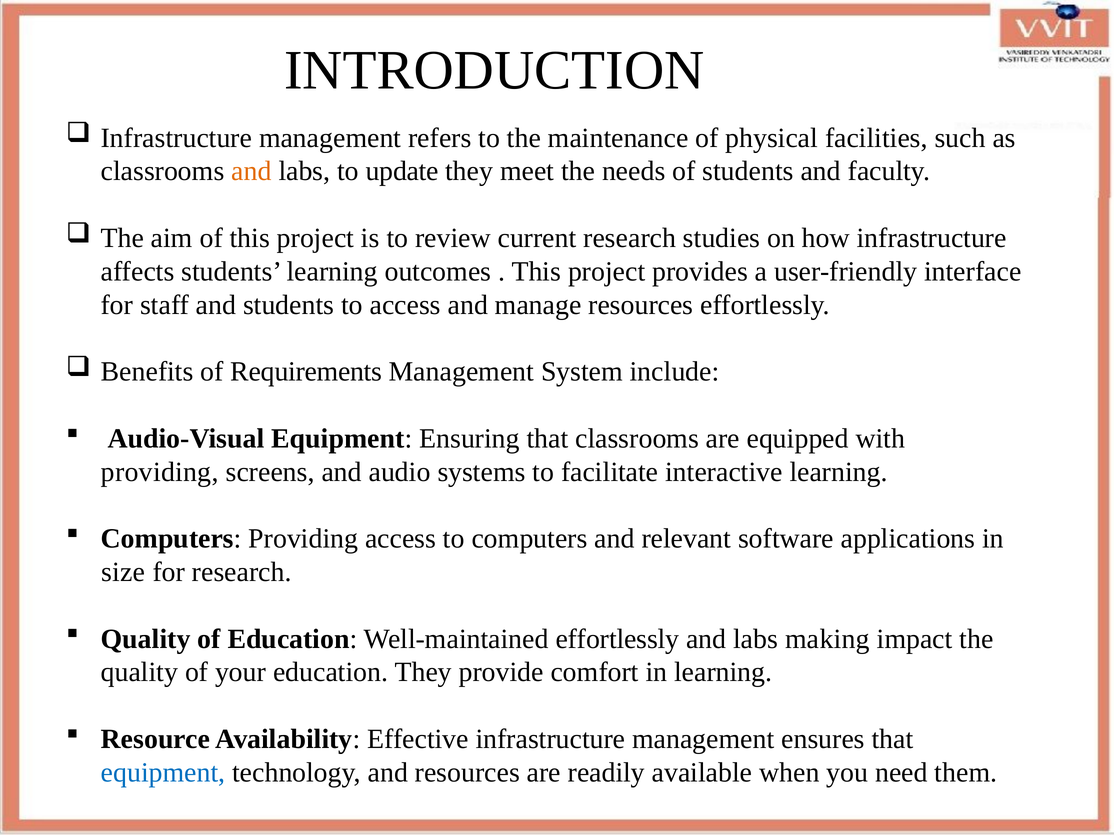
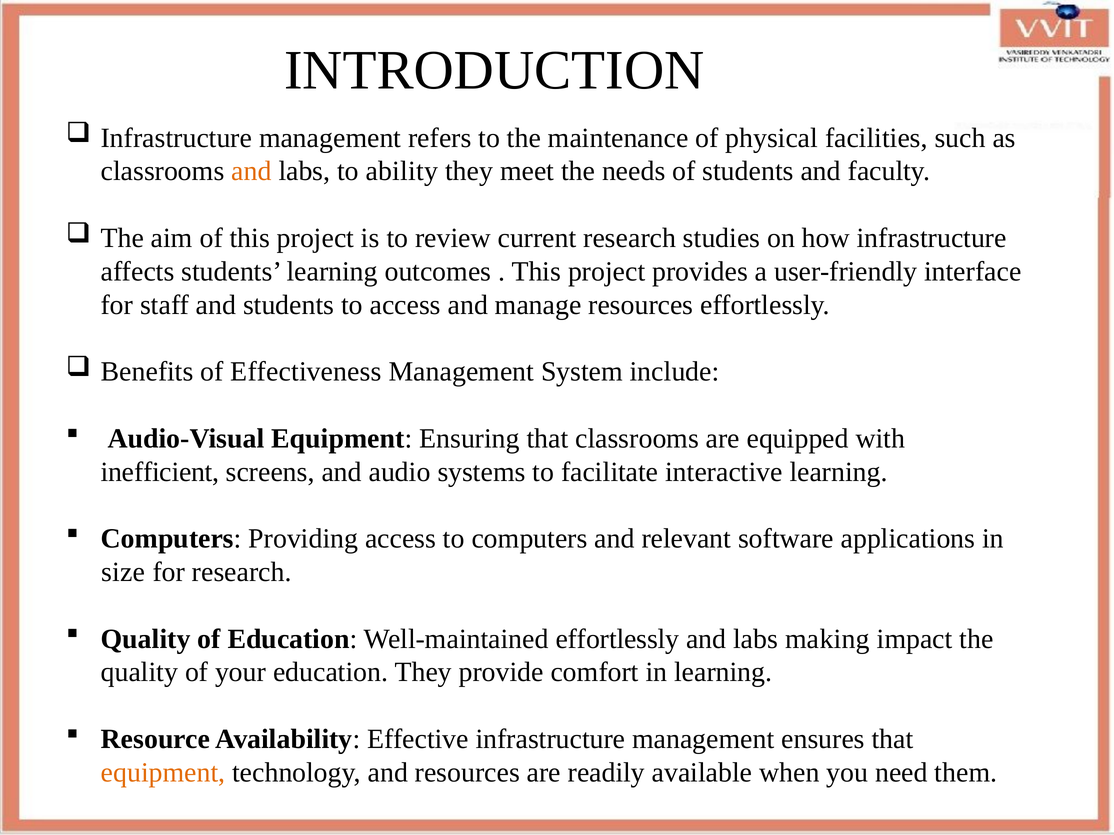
update: update -> ability
Requirements: Requirements -> Effectiveness
providing at (160, 472): providing -> inefficient
equipment at (163, 773) colour: blue -> orange
